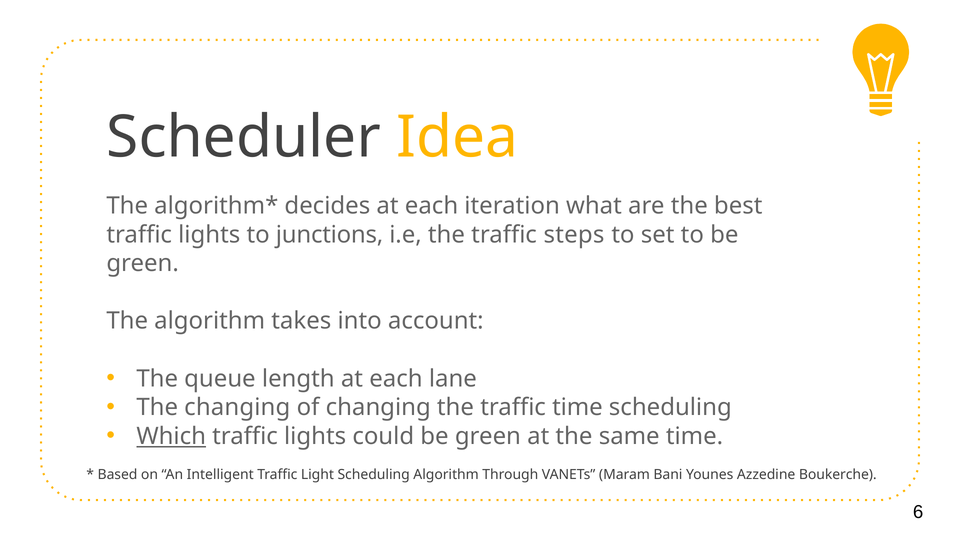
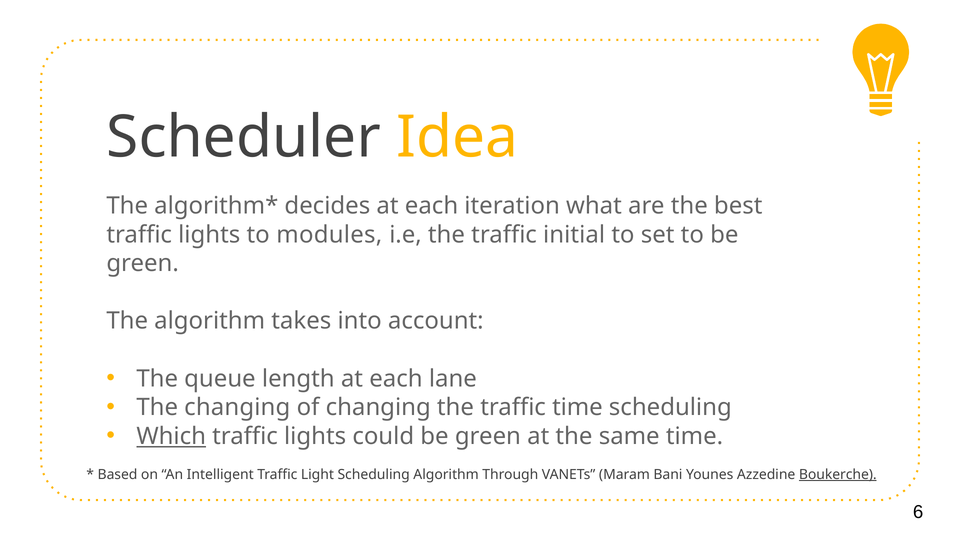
junctions: junctions -> modules
steps: steps -> initial
Boukerche underline: none -> present
